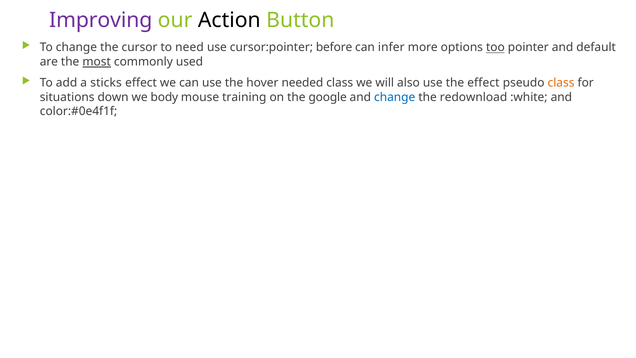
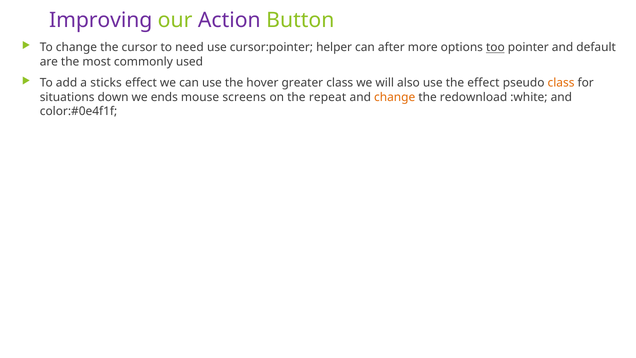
Action colour: black -> purple
before: before -> helper
infer: infer -> after
most underline: present -> none
needed: needed -> greater
body: body -> ends
training: training -> screens
google: google -> repeat
change at (395, 97) colour: blue -> orange
